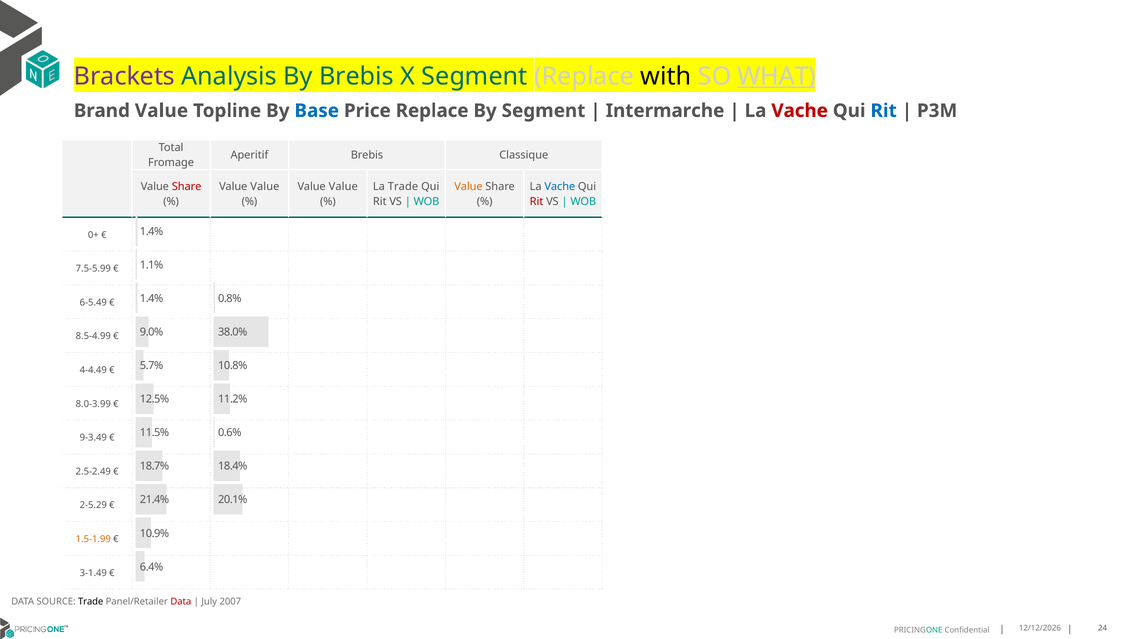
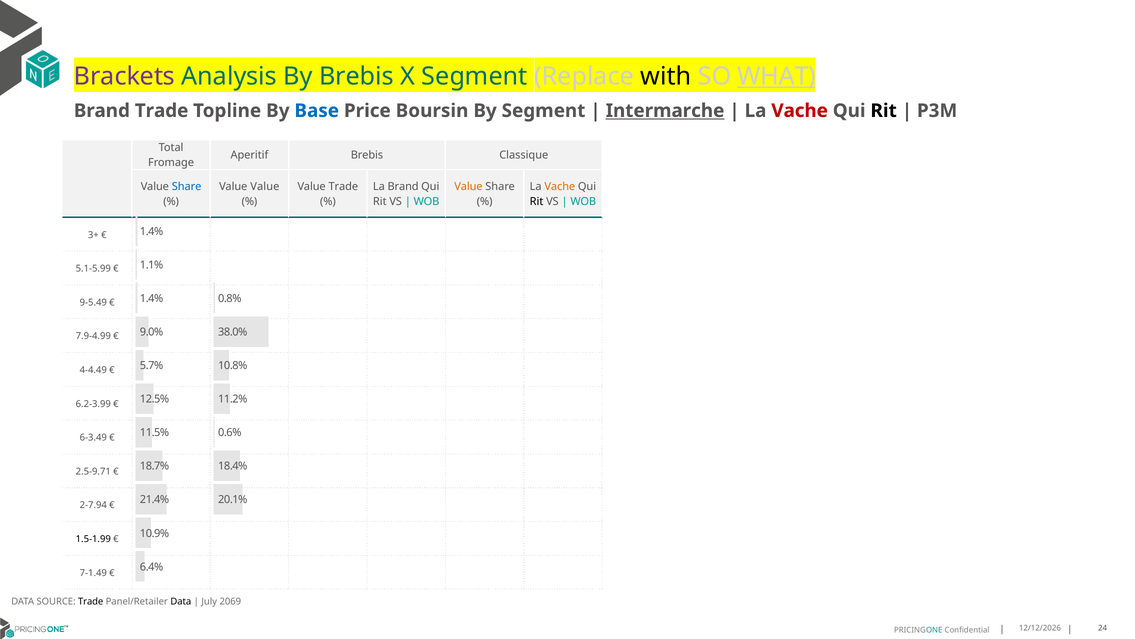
Brand Value: Value -> Trade
Price Replace: Replace -> Boursin
Intermarche underline: none -> present
Rit at (884, 111) colour: blue -> black
Share at (187, 186) colour: red -> blue
Value at (343, 186): Value -> Trade
La Trade: Trade -> Brand
Vache at (560, 186) colour: blue -> orange
Rit at (537, 201) colour: red -> black
0+: 0+ -> 3+
7.5-5.99: 7.5-5.99 -> 5.1-5.99
6-5.49: 6-5.49 -> 9-5.49
8.5-4.99: 8.5-4.99 -> 7.9-4.99
8.0-3.99: 8.0-3.99 -> 6.2-3.99
9-3.49: 9-3.49 -> 6-3.49
2.5-2.49: 2.5-2.49 -> 2.5-9.71
2-5.29: 2-5.29 -> 2-7.94
1.5-1.99 colour: orange -> black
3-1.49: 3-1.49 -> 7-1.49
Data at (181, 601) colour: red -> black
2007: 2007 -> 2069
